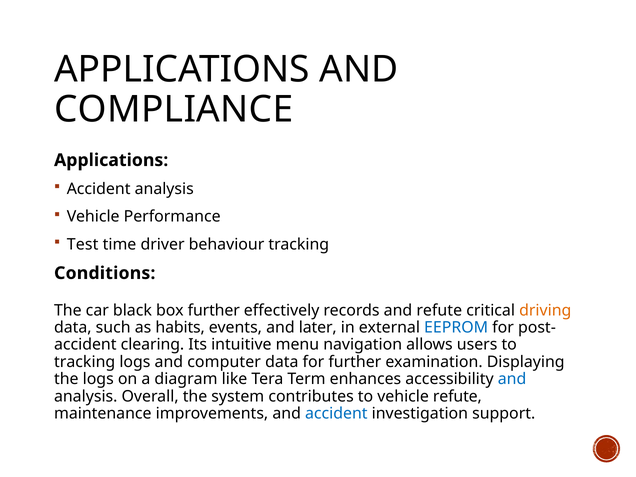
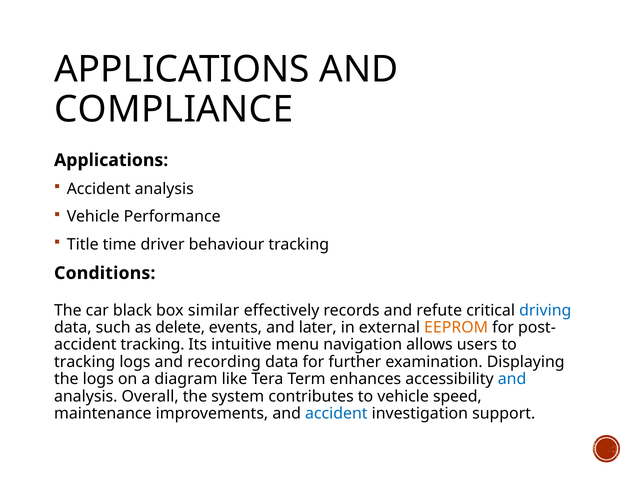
Test: Test -> Title
box further: further -> similar
driving colour: orange -> blue
habits: habits -> delete
EEPROM colour: blue -> orange
accident clearing: clearing -> tracking
computer: computer -> recording
vehicle refute: refute -> speed
